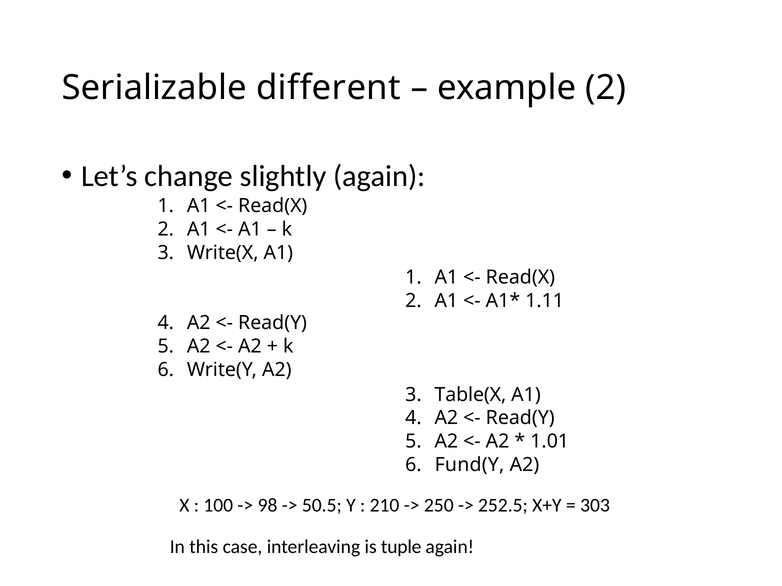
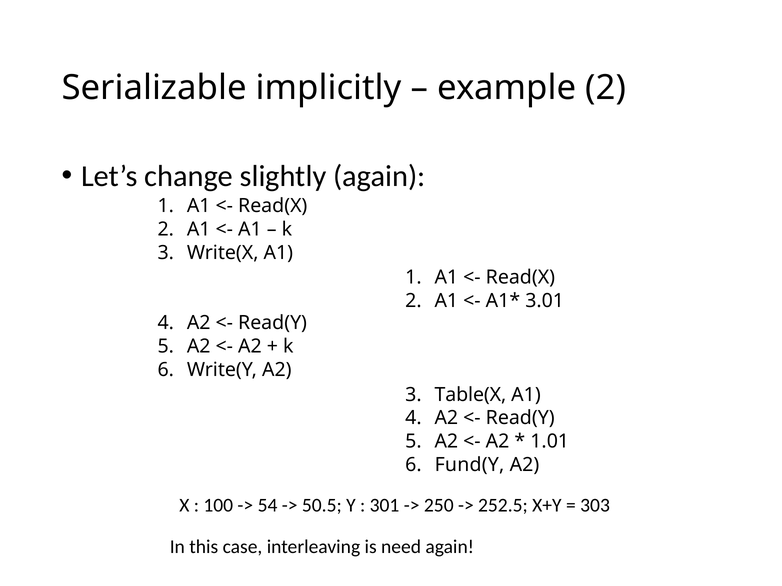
different: different -> implicitly
1.11: 1.11 -> 3.01
98: 98 -> 54
210: 210 -> 301
tuple: tuple -> need
